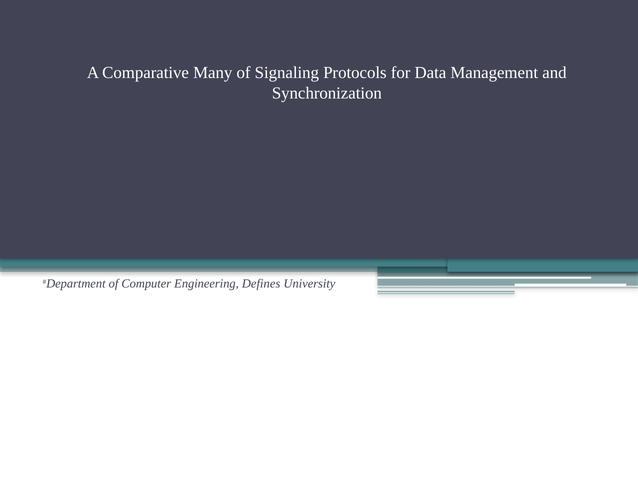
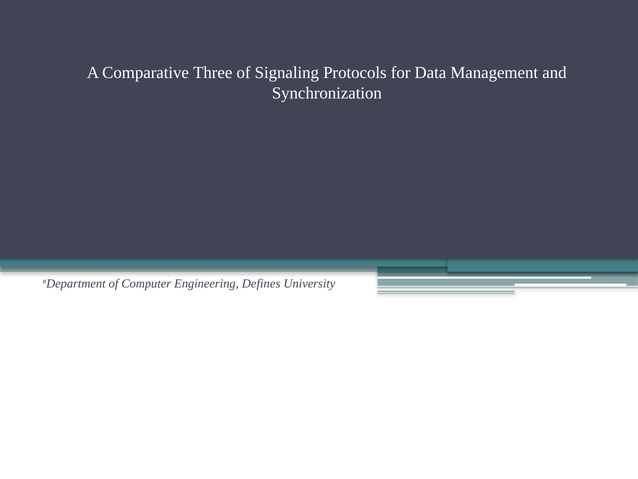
Many: Many -> Three
